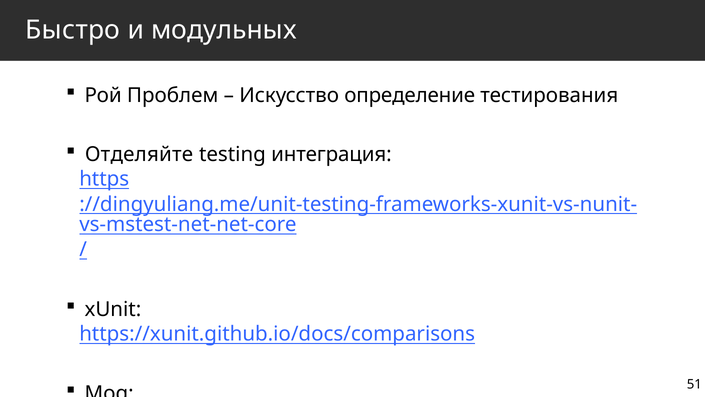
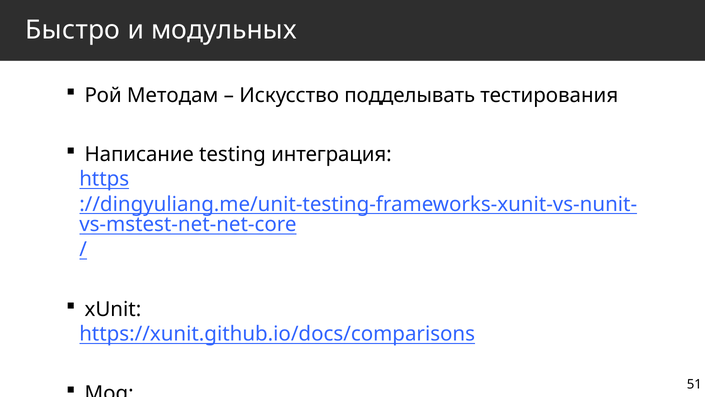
Проблем: Проблем -> Методам
определение: определение -> подделывать
Отделяйте: Отделяйте -> Написание
